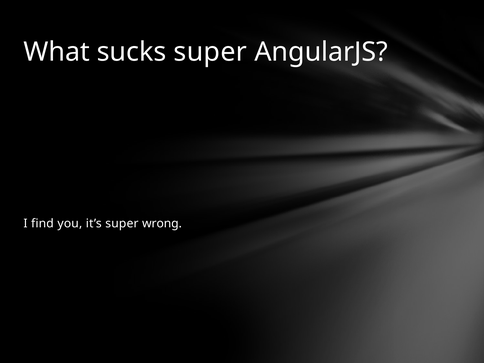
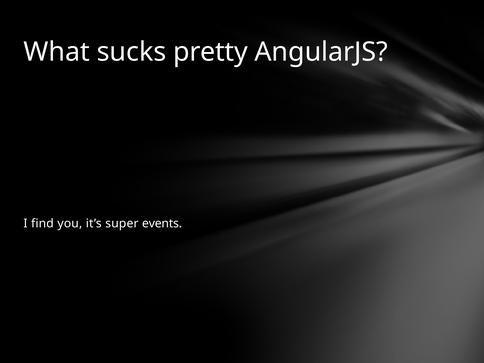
sucks super: super -> pretty
wrong: wrong -> events
